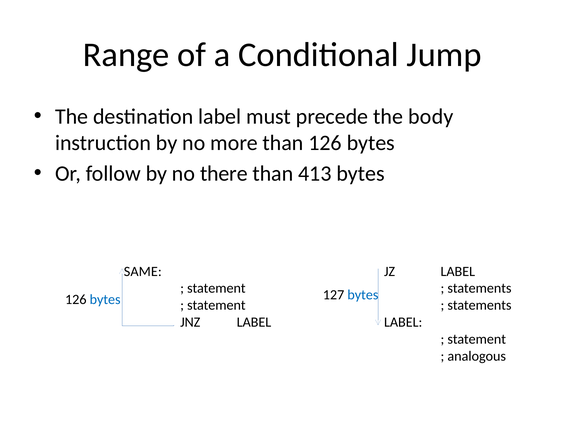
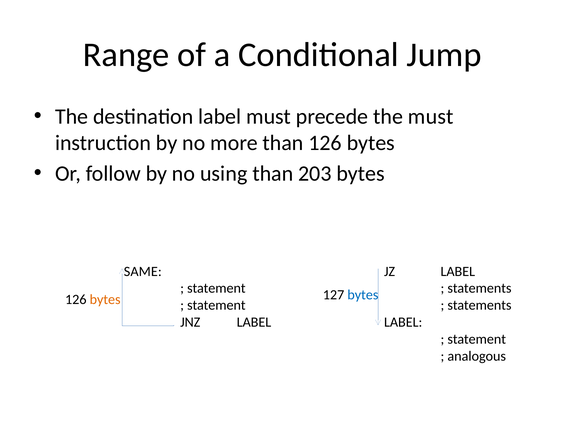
the body: body -> must
there: there -> using
413: 413 -> 203
bytes at (105, 299) colour: blue -> orange
